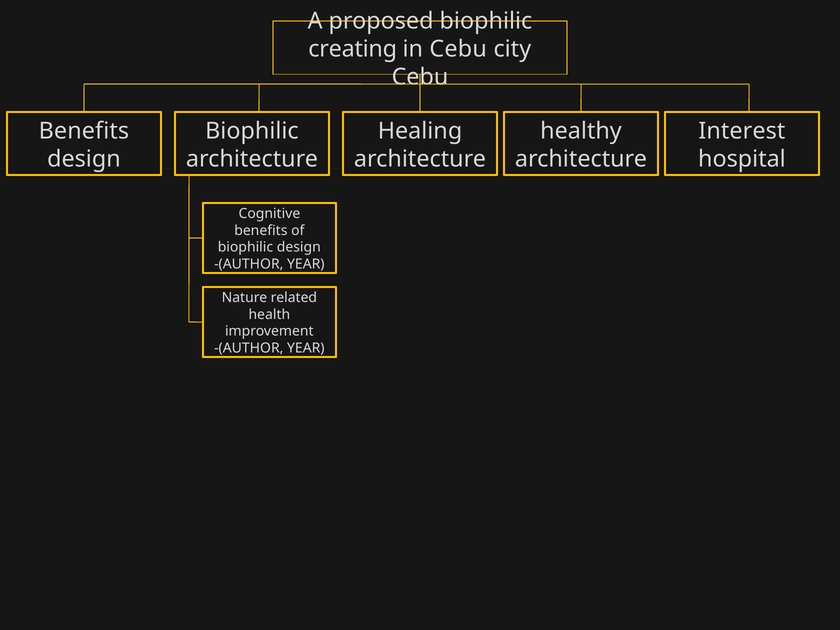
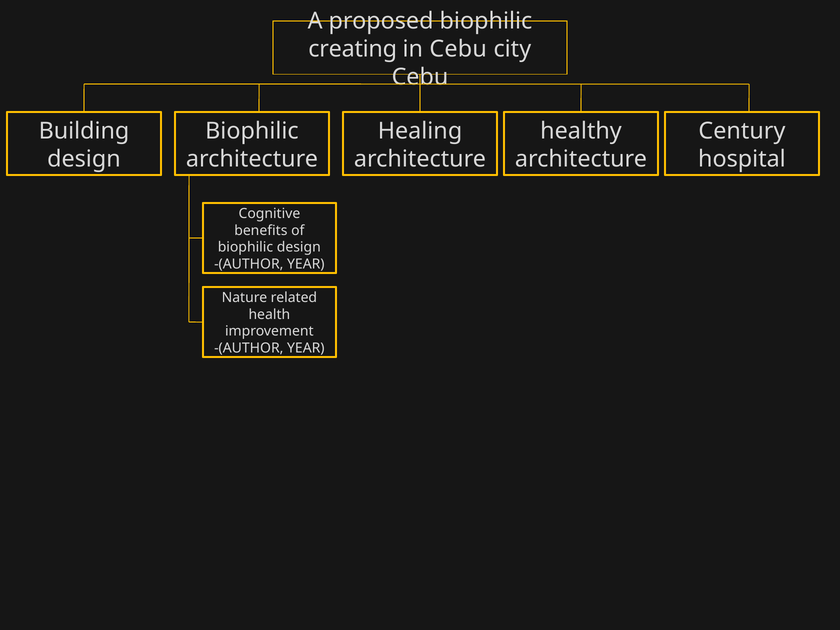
Benefits at (84, 131): Benefits -> Building
Interest: Interest -> Century
